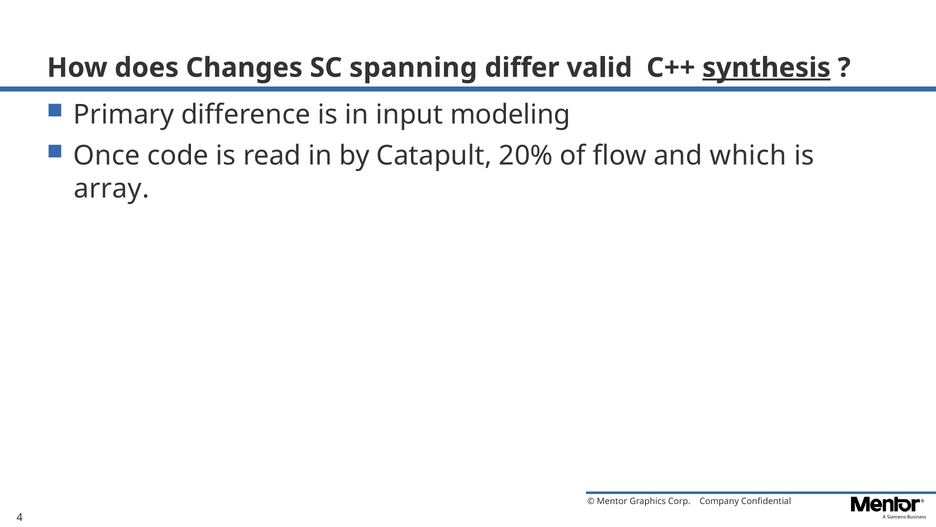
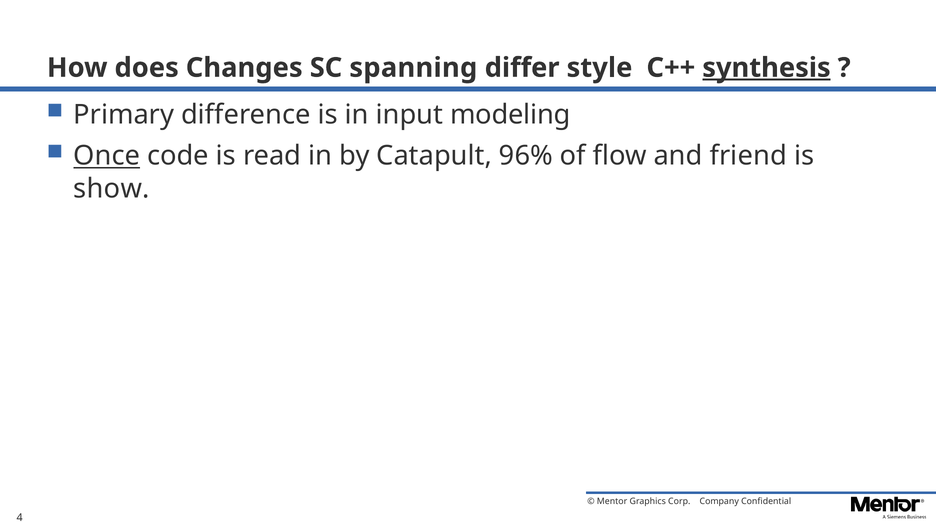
valid: valid -> style
Once underline: none -> present
20%: 20% -> 96%
which: which -> friend
array: array -> show
